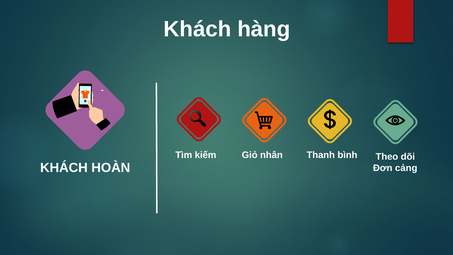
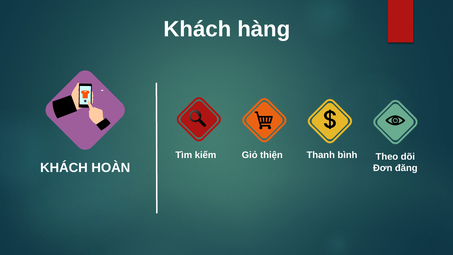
nhân: nhân -> thiện
cảng: cảng -> đăng
